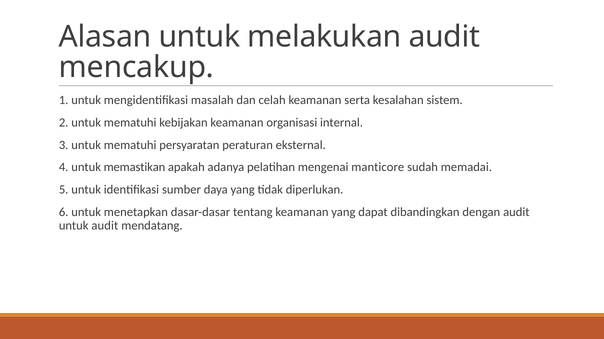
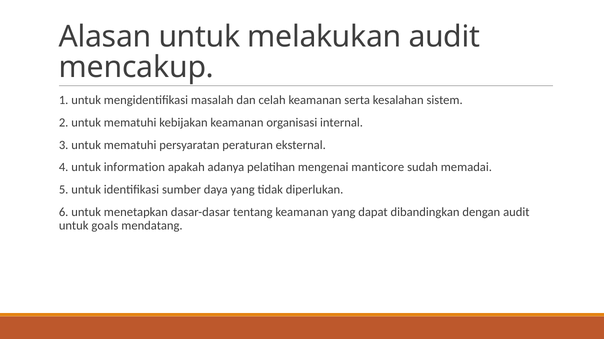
memastikan: memastikan -> information
untuk audit: audit -> goals
